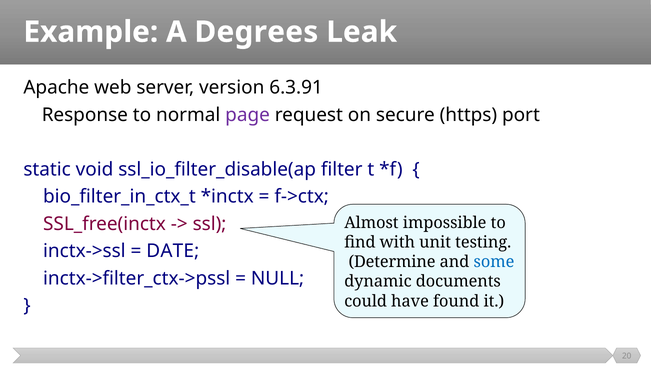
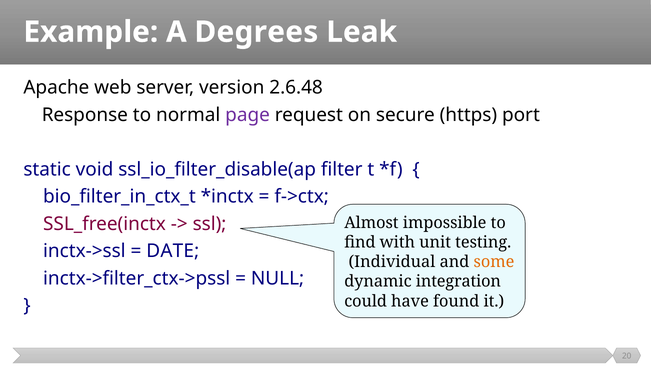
6.3.91: 6.3.91 -> 2.6.48
Determine: Determine -> Individual
some colour: blue -> orange
documents: documents -> integration
